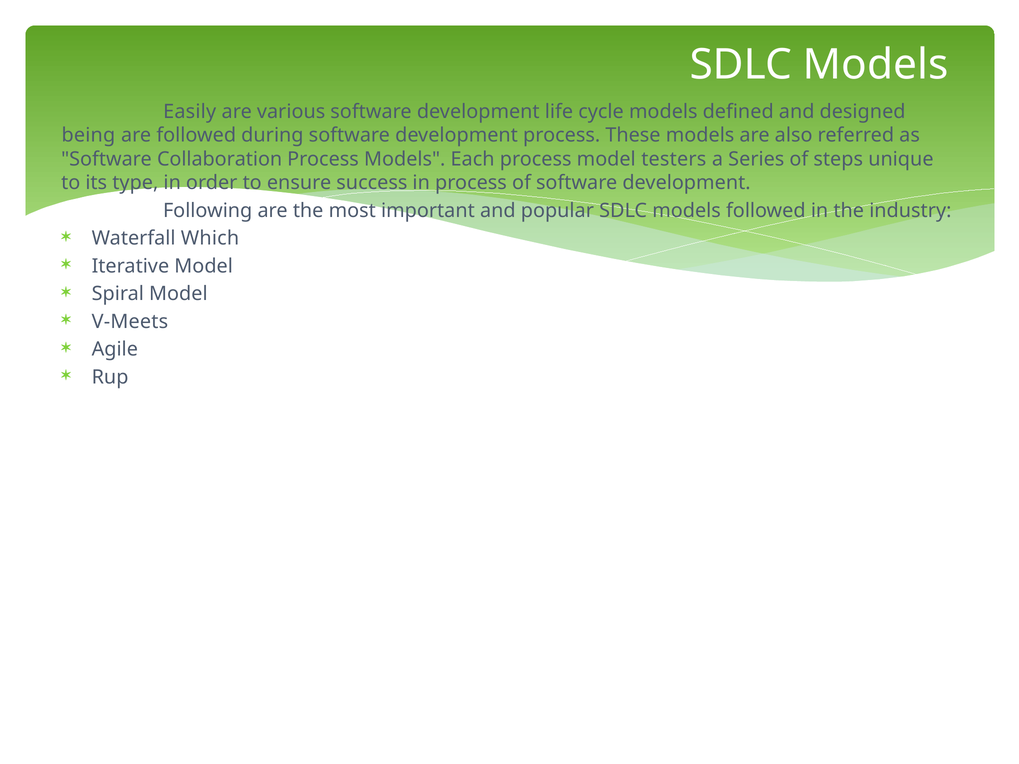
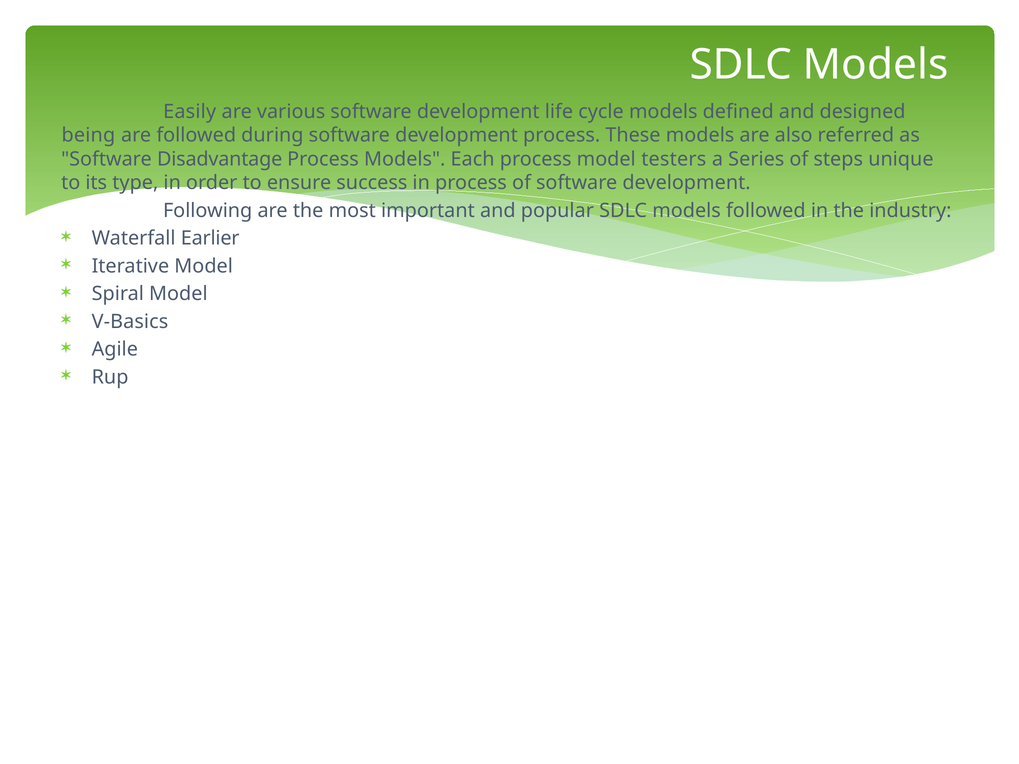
Collaboration: Collaboration -> Disadvantage
Which: Which -> Earlier
V-Meets: V-Meets -> V-Basics
